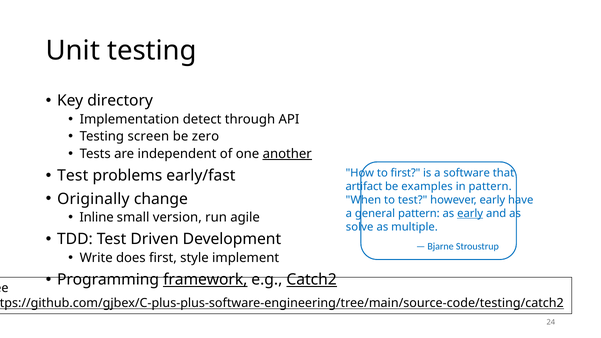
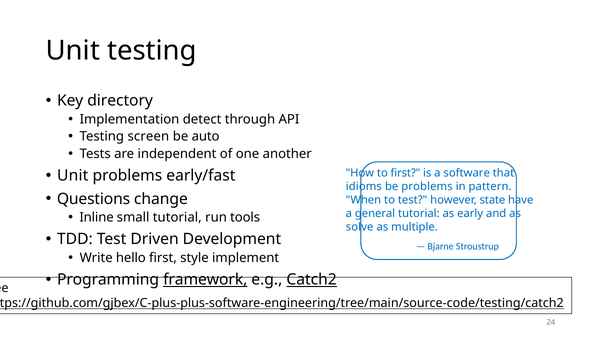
zero: zero -> auto
another underline: present -> none
Test at (73, 176): Test -> Unit
artifact: artifact -> idioms
be examples: examples -> problems
Originally: Originally -> Questions
however early: early -> state
general pattern: pattern -> tutorial
early at (470, 213) underline: present -> none
small version: version -> tutorial
agile: agile -> tools
does: does -> hello
